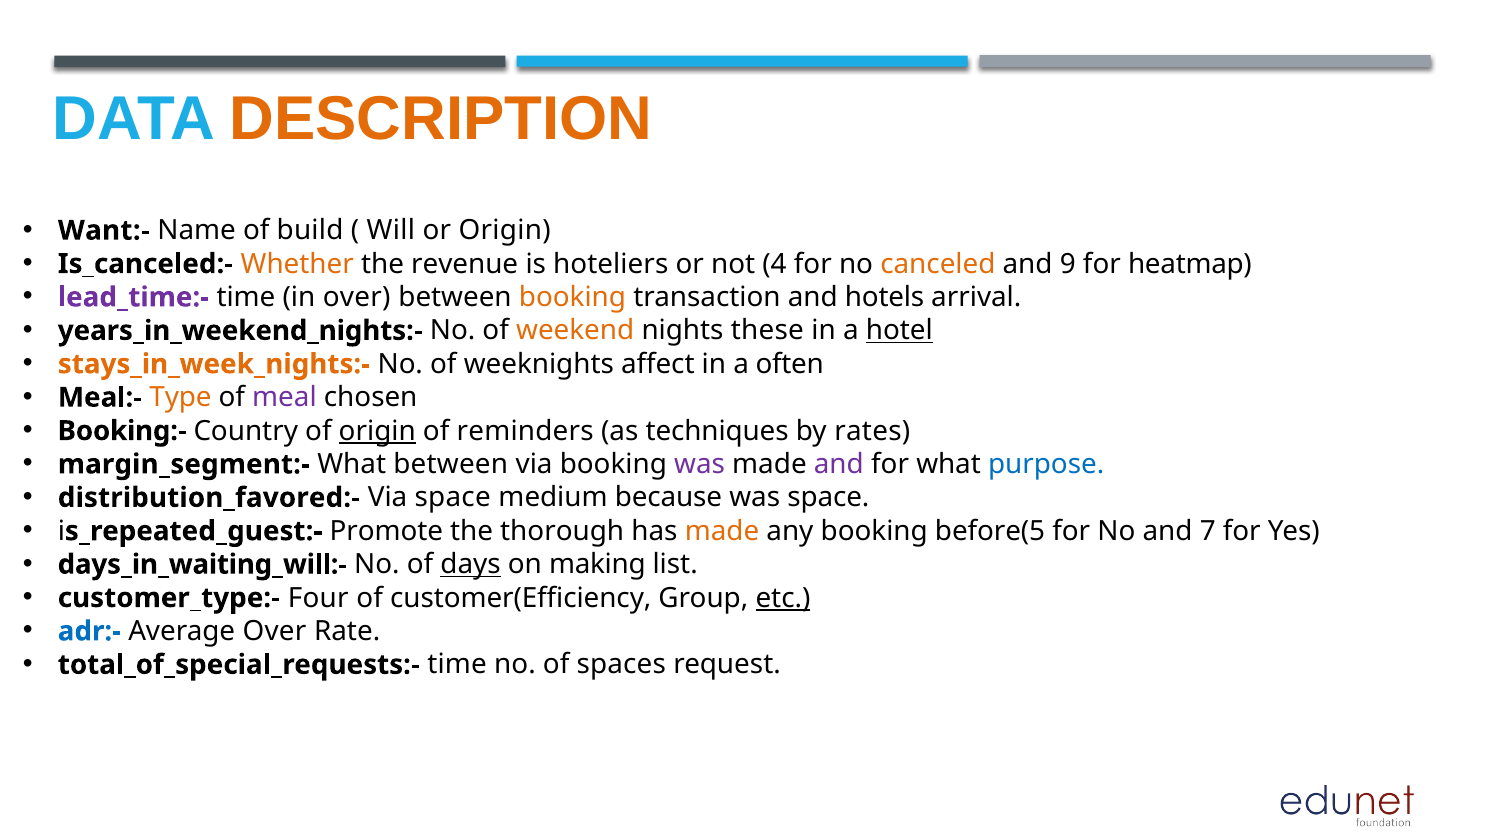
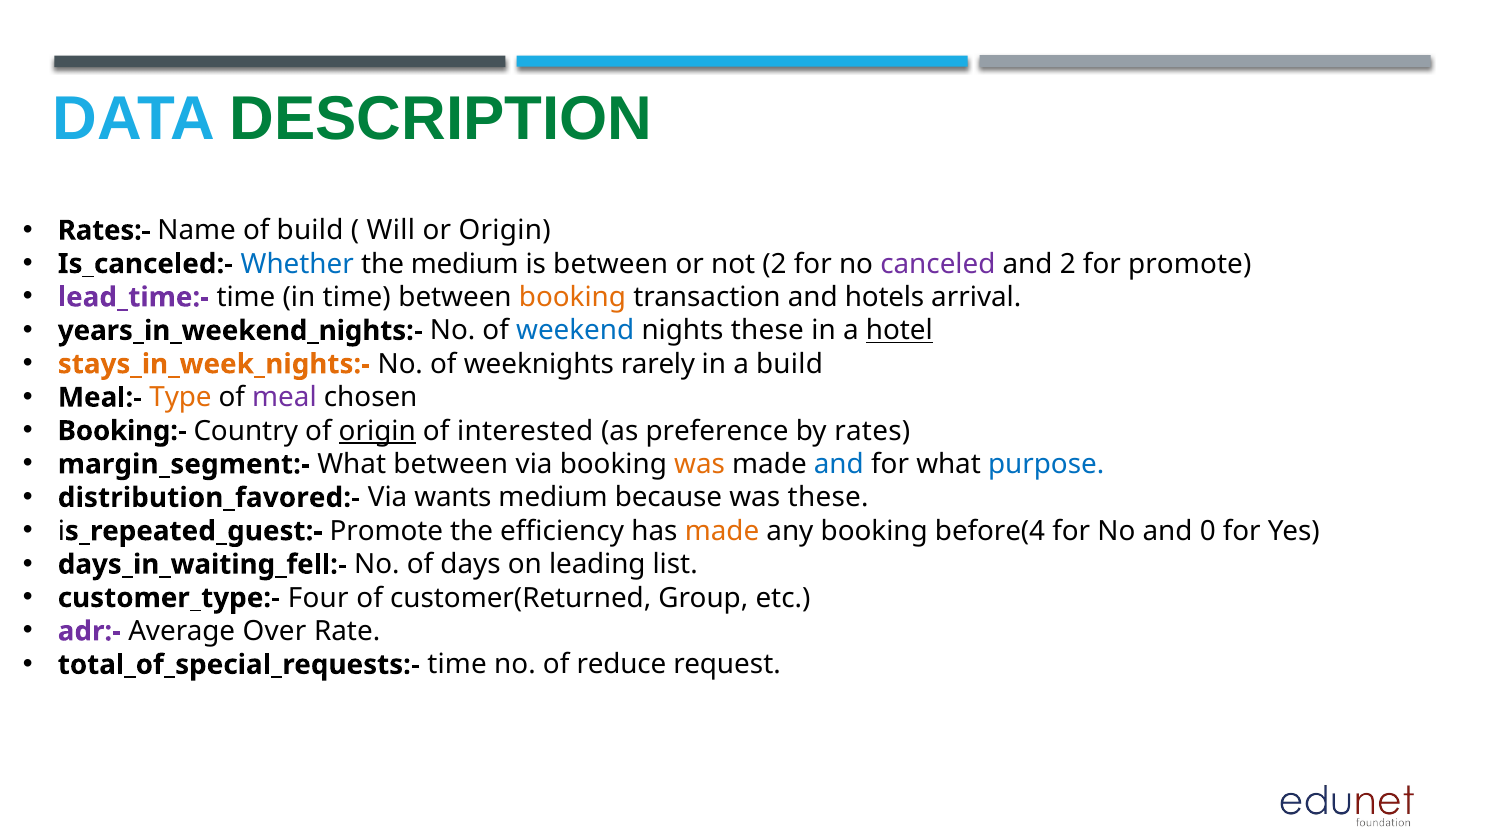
DESCRIPTION colour: orange -> green
Want:-: Want:- -> Rates:-
Whether colour: orange -> blue
the revenue: revenue -> medium
is hoteliers: hoteliers -> between
not 4: 4 -> 2
canceled colour: orange -> purple
and 9: 9 -> 2
for heatmap: heatmap -> promote
in over: over -> time
weekend colour: orange -> blue
affect: affect -> rarely
a often: often -> build
reminders: reminders -> interested
techniques: techniques -> preference
was at (700, 464) colour: purple -> orange
and at (839, 464) colour: purple -> blue
Via space: space -> wants
was space: space -> these
thorough: thorough -> efficiency
before(5: before(5 -> before(4
7: 7 -> 0
days_in_waiting_will:-: days_in_waiting_will:- -> days_in_waiting_fell:-
days underline: present -> none
making: making -> leading
customer(Efficiency: customer(Efficiency -> customer(Returned
etc underline: present -> none
adr:- colour: blue -> purple
spaces: spaces -> reduce
